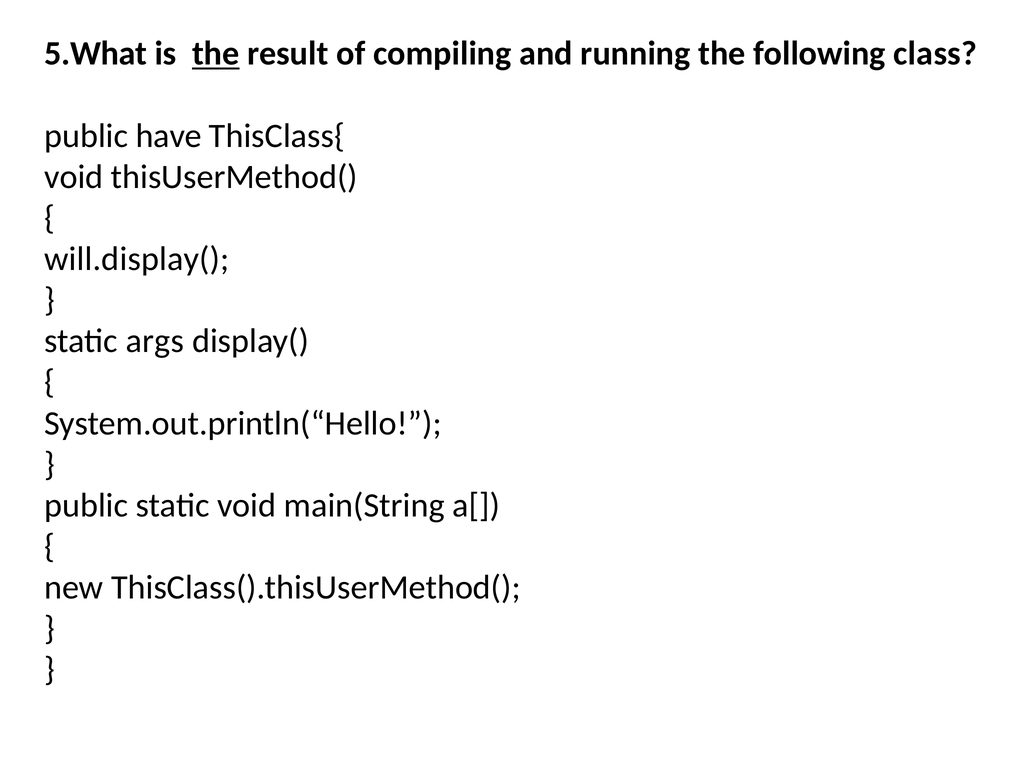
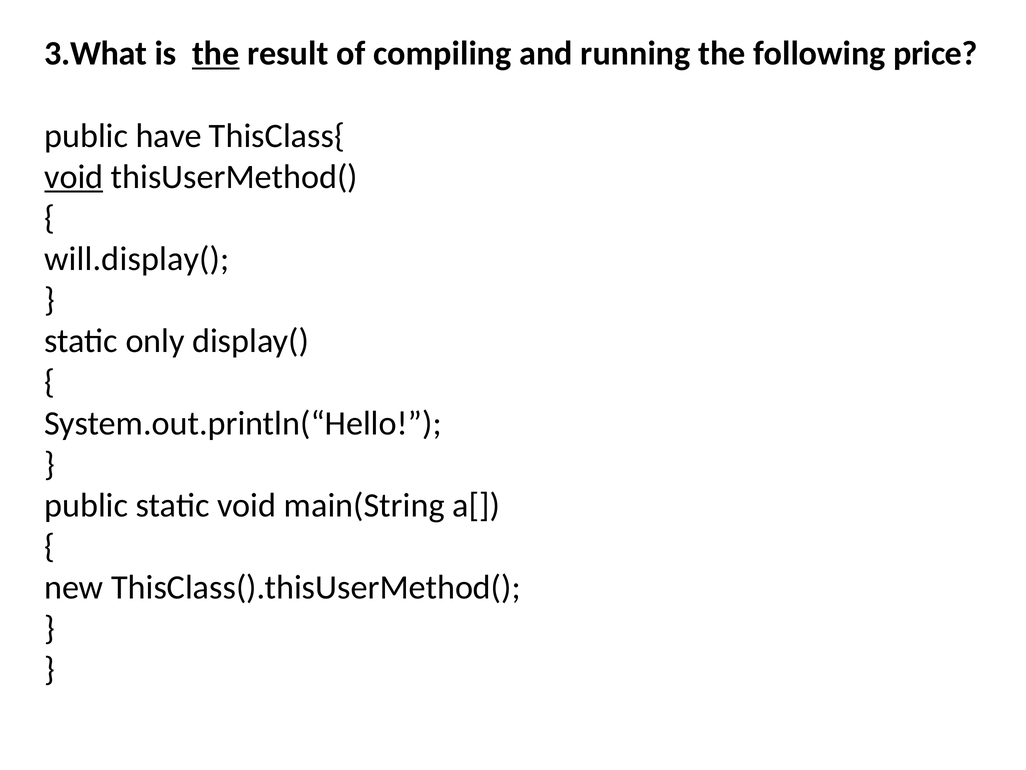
5.What: 5.What -> 3.What
class: class -> price
void at (74, 177) underline: none -> present
args: args -> only
